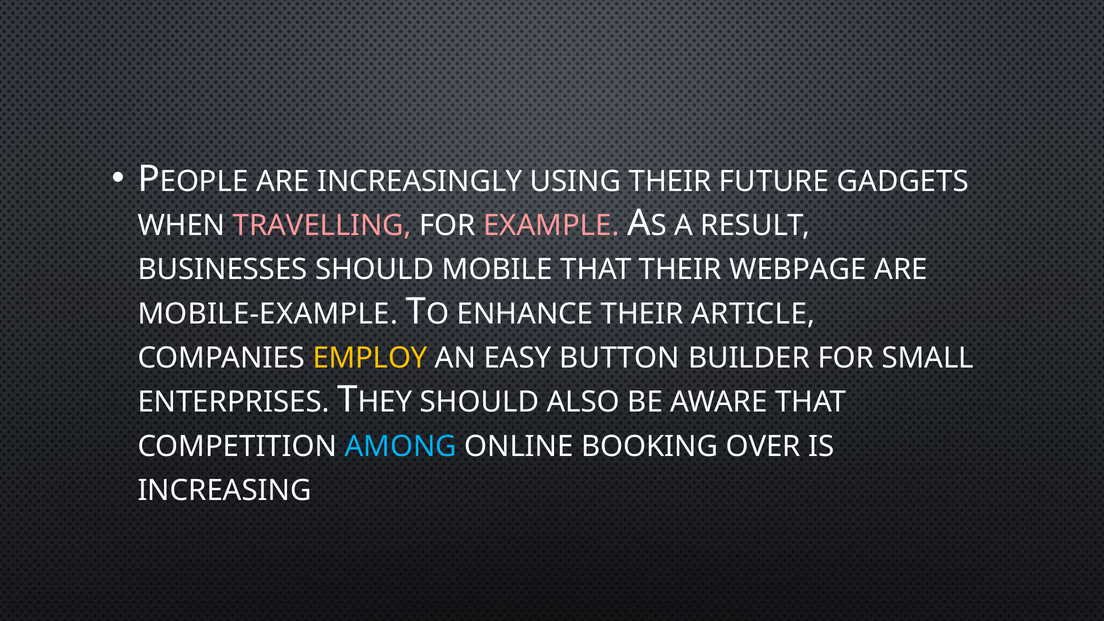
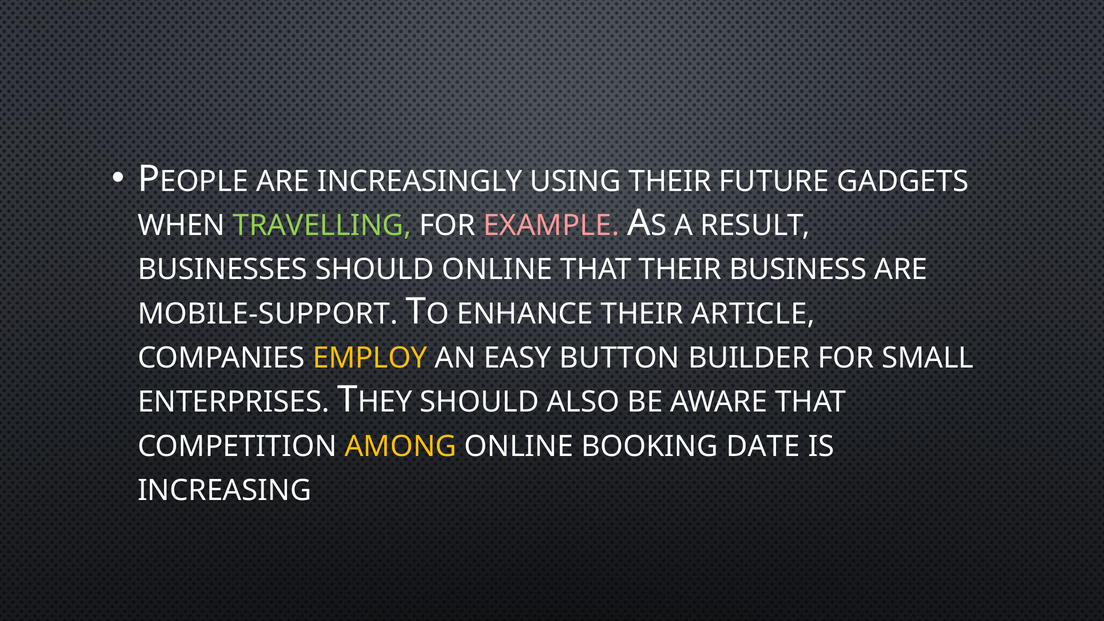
TRAVELLING colour: pink -> light green
SHOULD MOBILE: MOBILE -> ONLINE
WEBPAGE: WEBPAGE -> BUSINESS
MOBILE-EXAMPLE: MOBILE-EXAMPLE -> MOBILE-SUPPORT
AMONG colour: light blue -> yellow
OVER: OVER -> DATE
